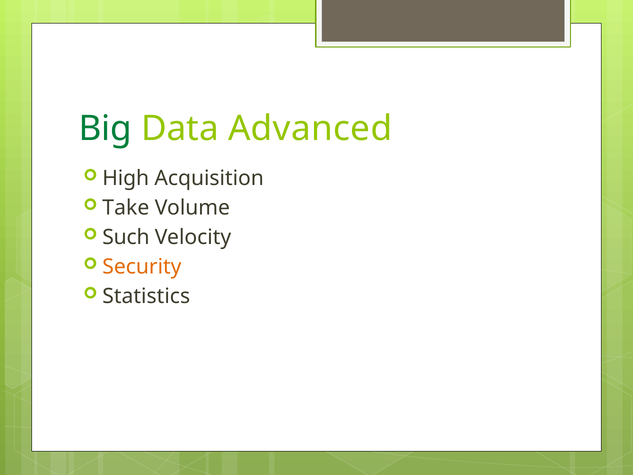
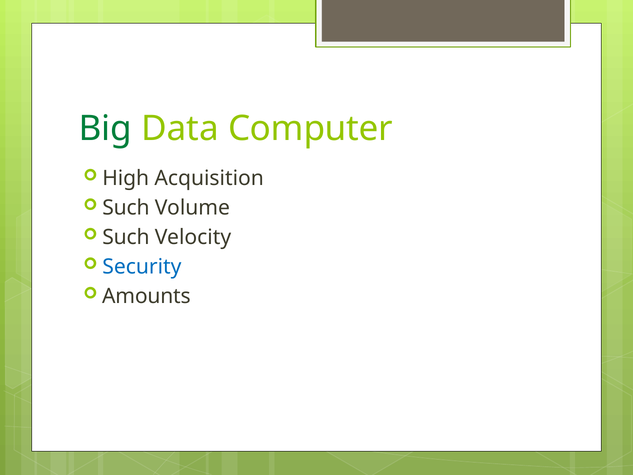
Advanced: Advanced -> Computer
Take at (126, 208): Take -> Such
Security colour: orange -> blue
Statistics: Statistics -> Amounts
